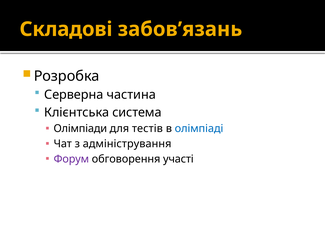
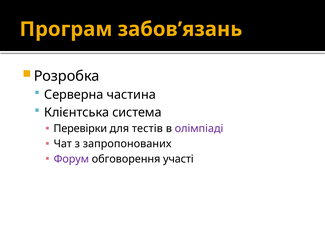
Складові: Складові -> Програм
Олімпіади: Олімпіади -> Перевірки
олімпіаді colour: blue -> purple
адміністрування: адміністрування -> запропонованих
